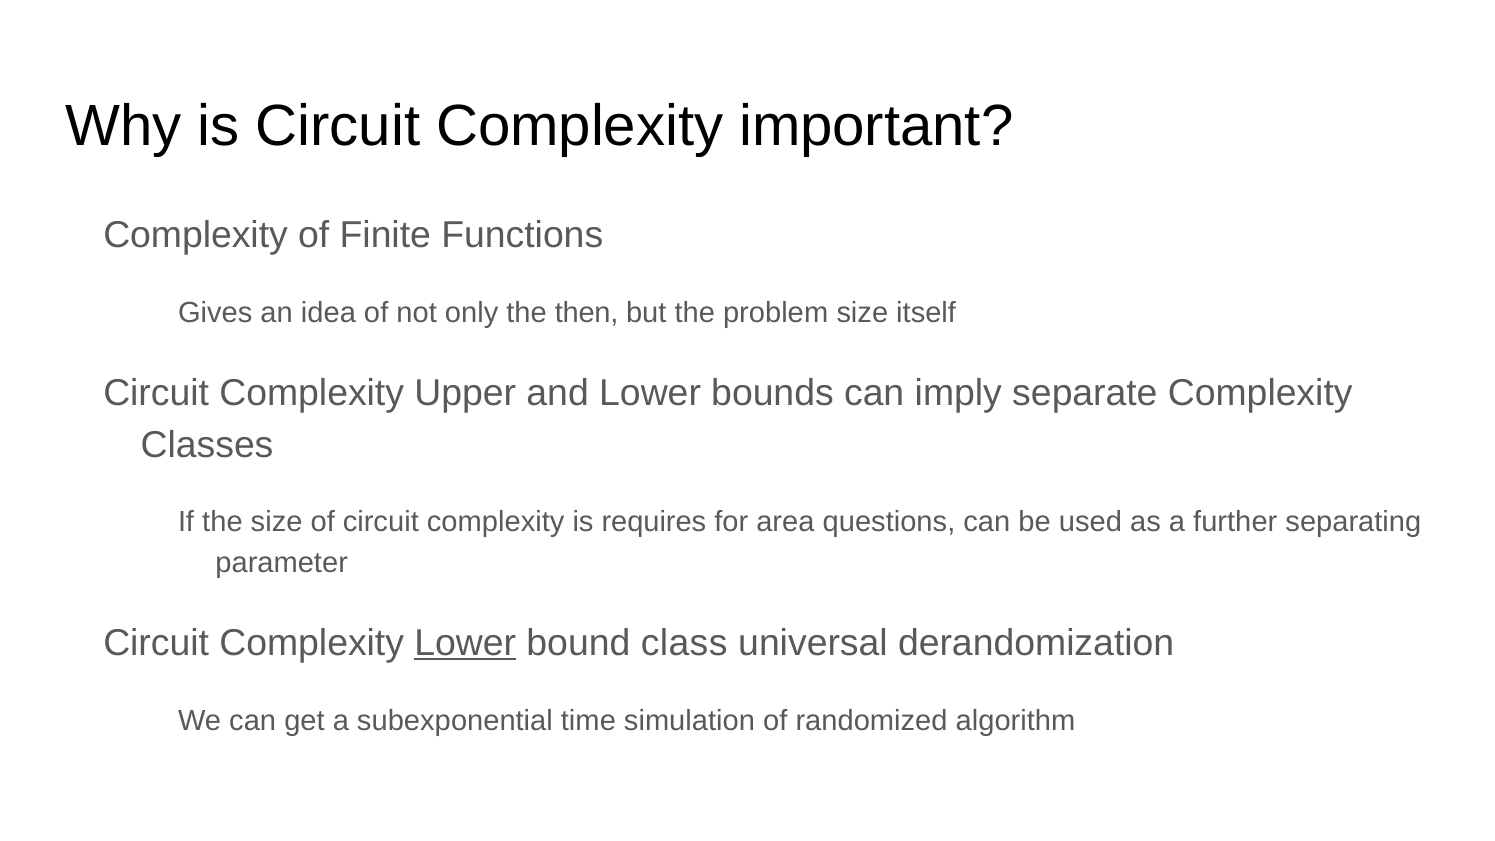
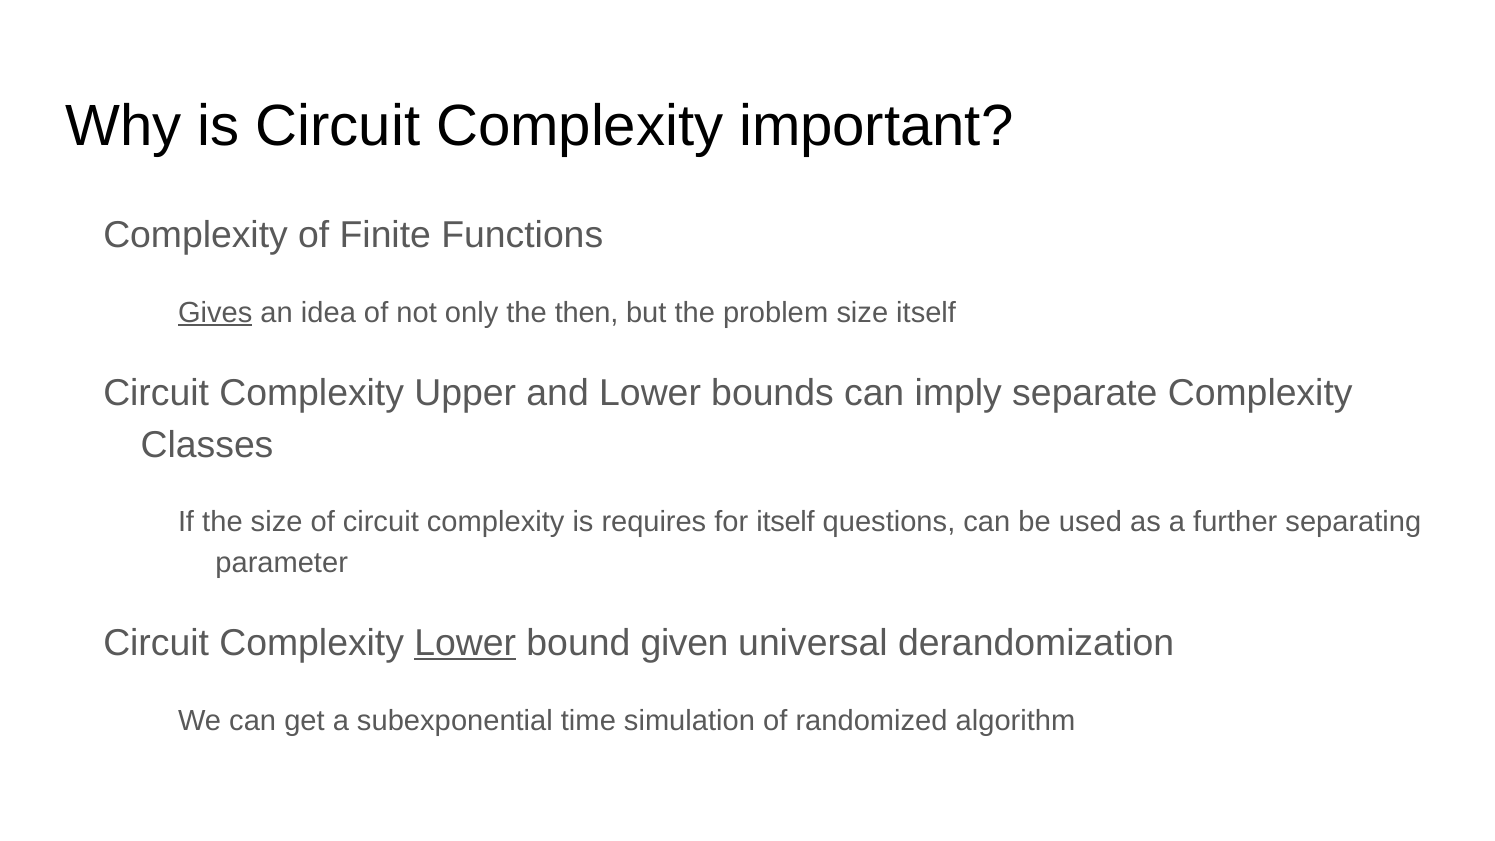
Gives underline: none -> present
for area: area -> itself
class: class -> given
